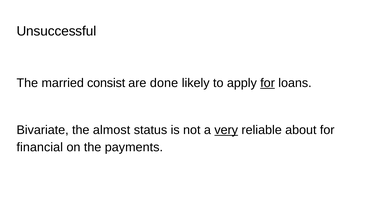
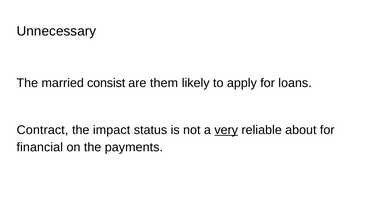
Unsuccessful: Unsuccessful -> Unnecessary
done: done -> them
for at (268, 83) underline: present -> none
Bivariate: Bivariate -> Contract
almost: almost -> impact
